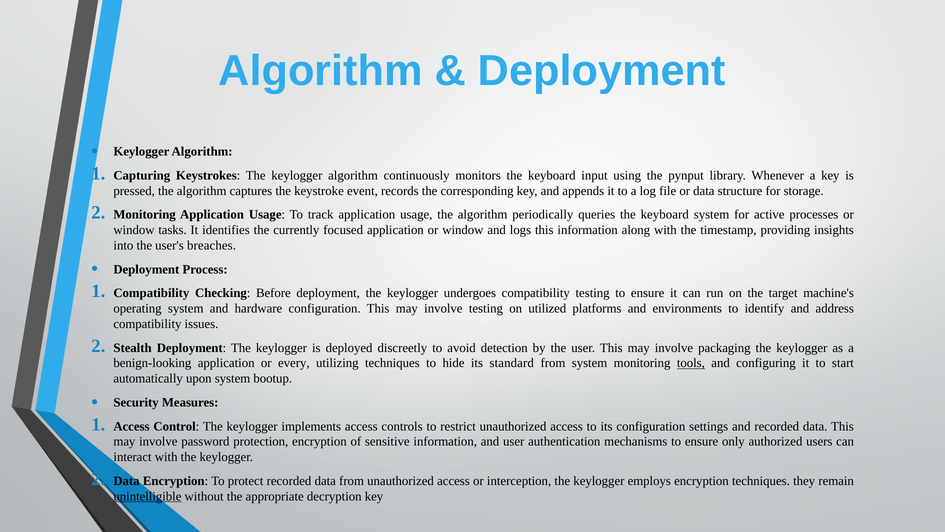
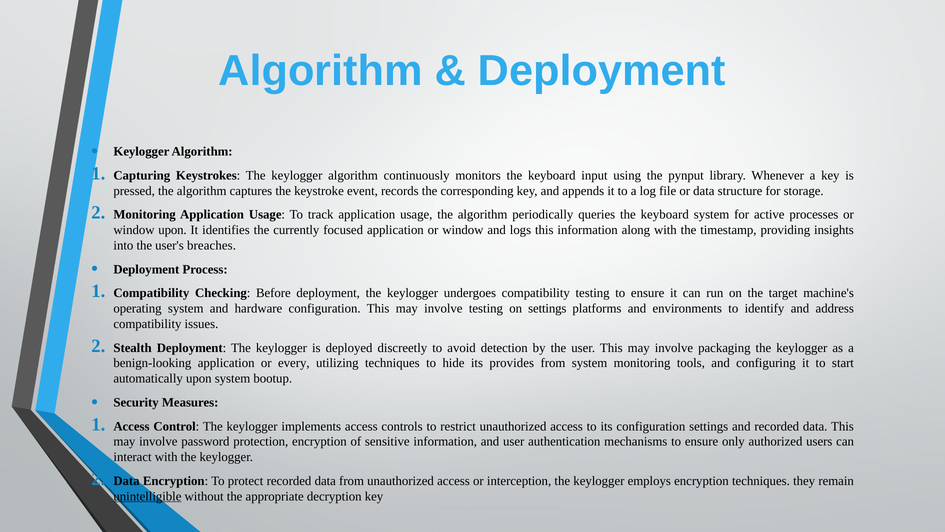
window tasks: tasks -> upon
on utilized: utilized -> settings
standard: standard -> provides
tools underline: present -> none
